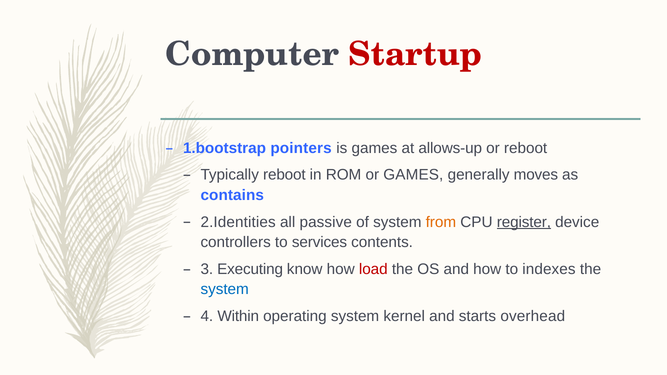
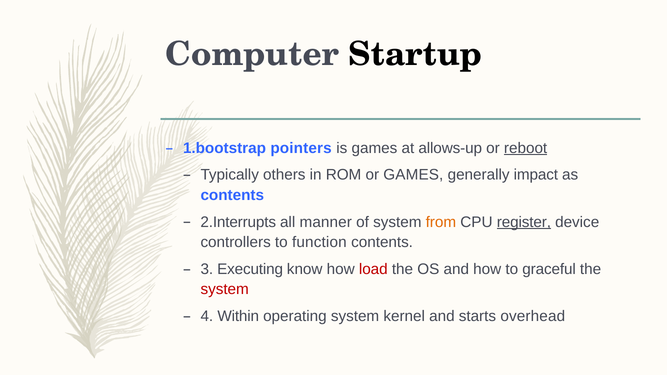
Startup colour: red -> black
reboot at (526, 148) underline: none -> present
Typically reboot: reboot -> others
moves: moves -> impact
contains at (232, 195): contains -> contents
2.Identities: 2.Identities -> 2.Interrupts
passive: passive -> manner
services: services -> function
indexes: indexes -> graceful
system at (225, 290) colour: blue -> red
